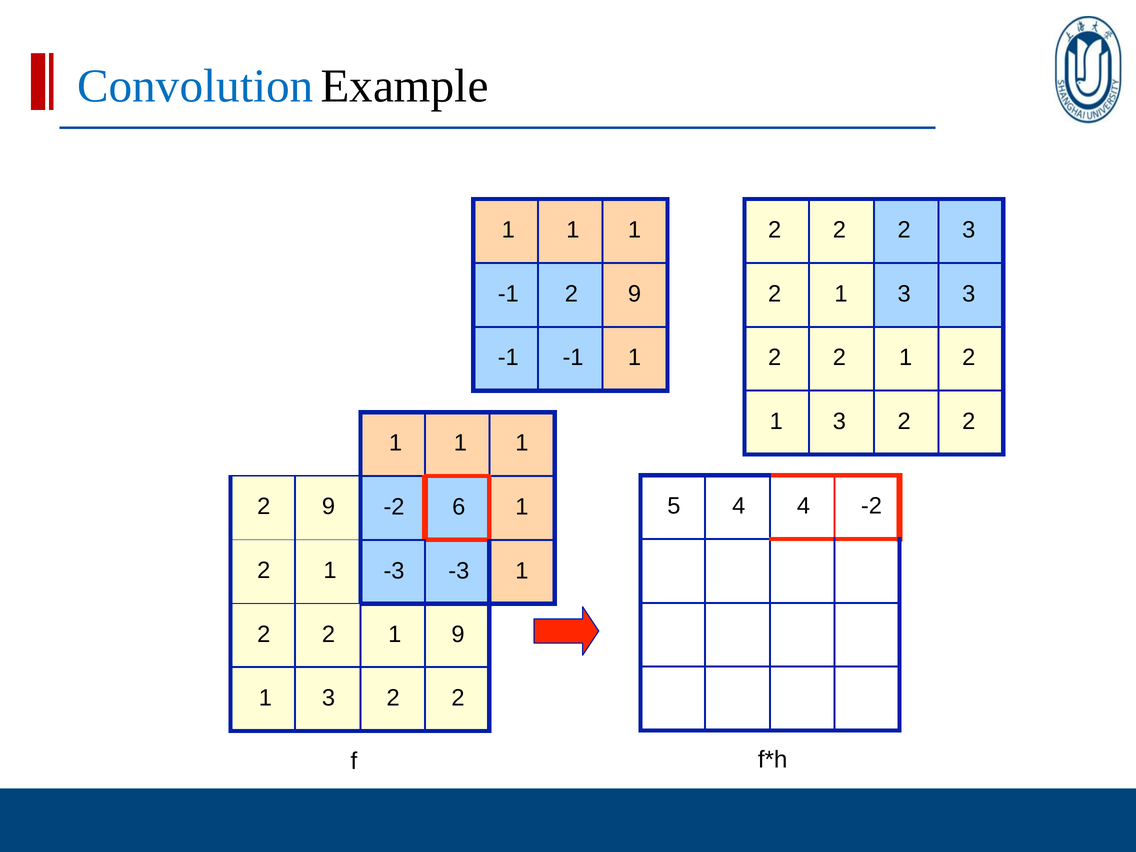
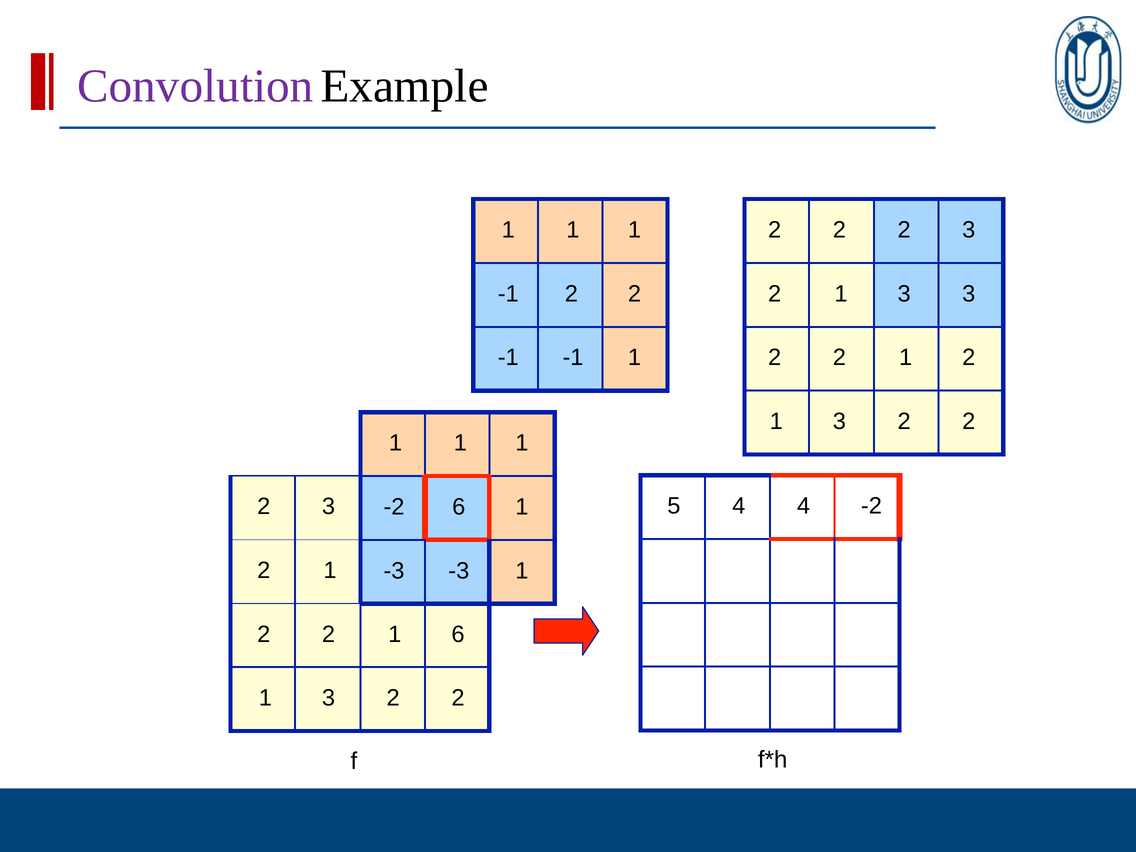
Convolution colour: blue -> purple
-1 2 9: 9 -> 2
9 at (328, 507): 9 -> 3
1 9: 9 -> 6
